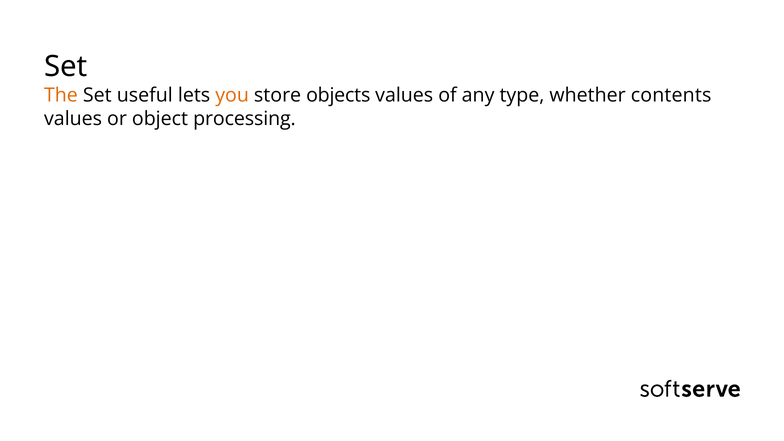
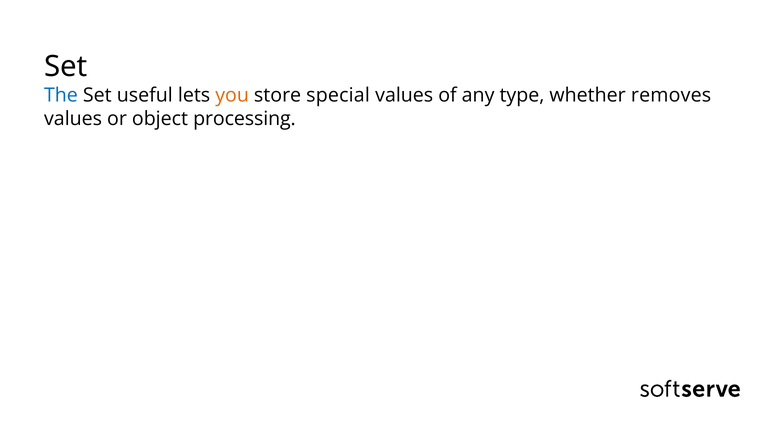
The colour: orange -> blue
objects: objects -> special
contents: contents -> removes
